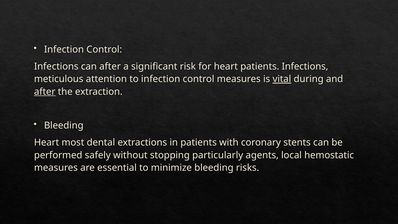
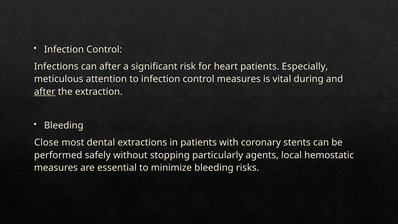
patients Infections: Infections -> Especially
vital underline: present -> none
Heart at (47, 142): Heart -> Close
